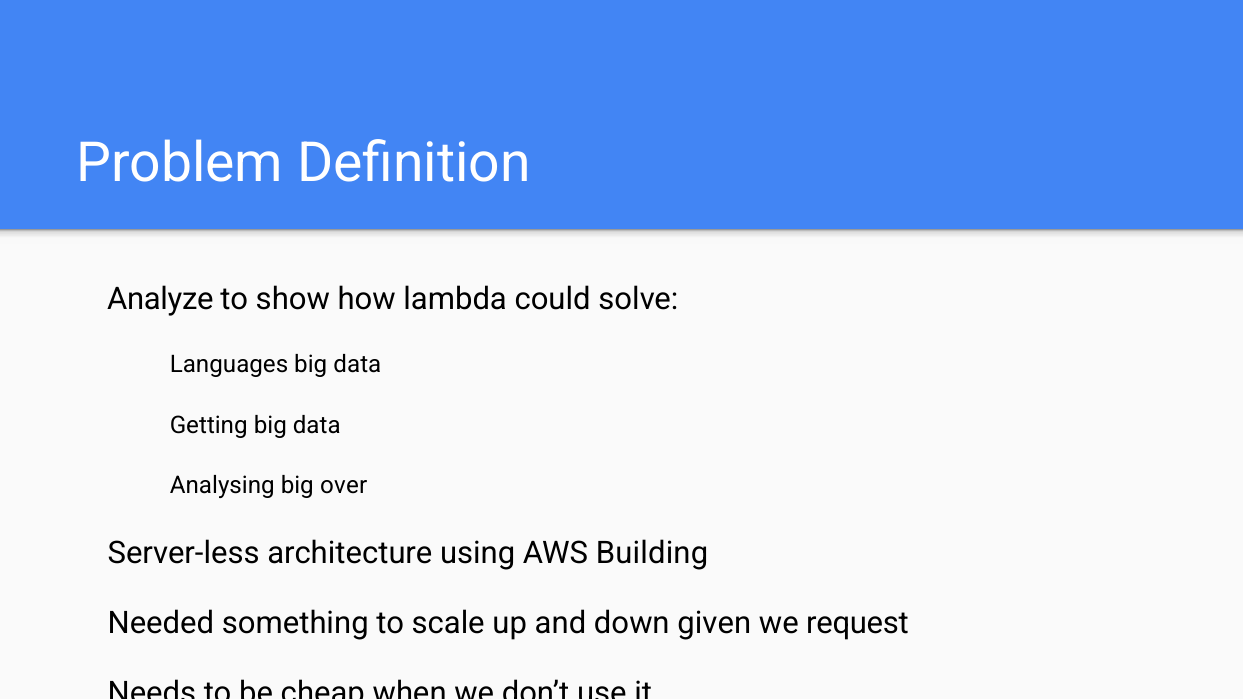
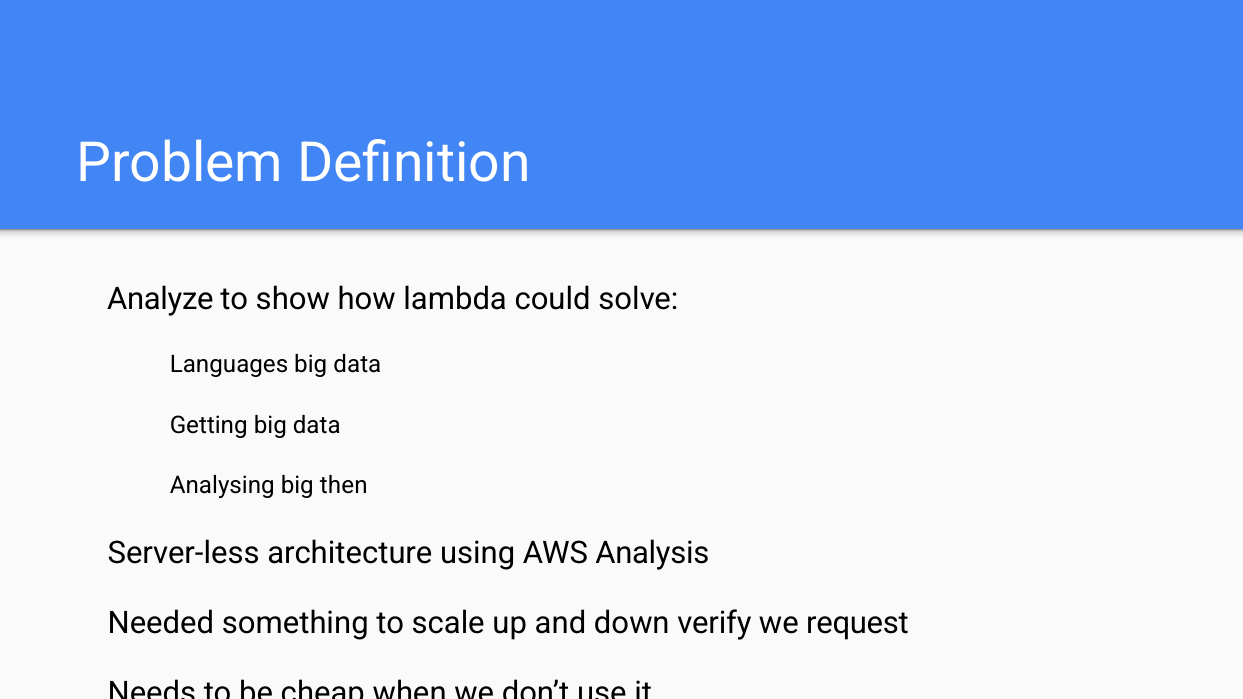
over: over -> then
Building: Building -> Analysis
given: given -> verify
